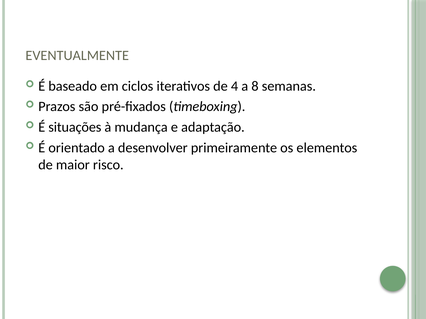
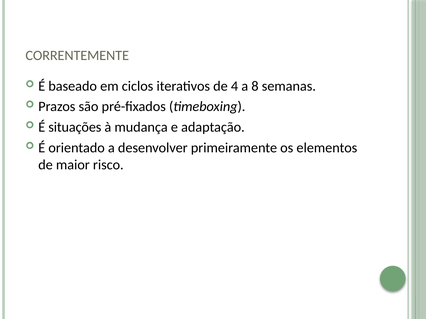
EVENTUALMENTE: EVENTUALMENTE -> CORRENTEMENTE
